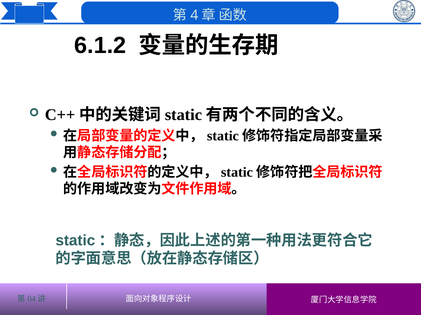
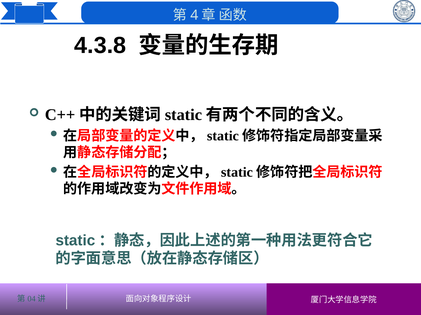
6.1.2: 6.1.2 -> 4.3.8
